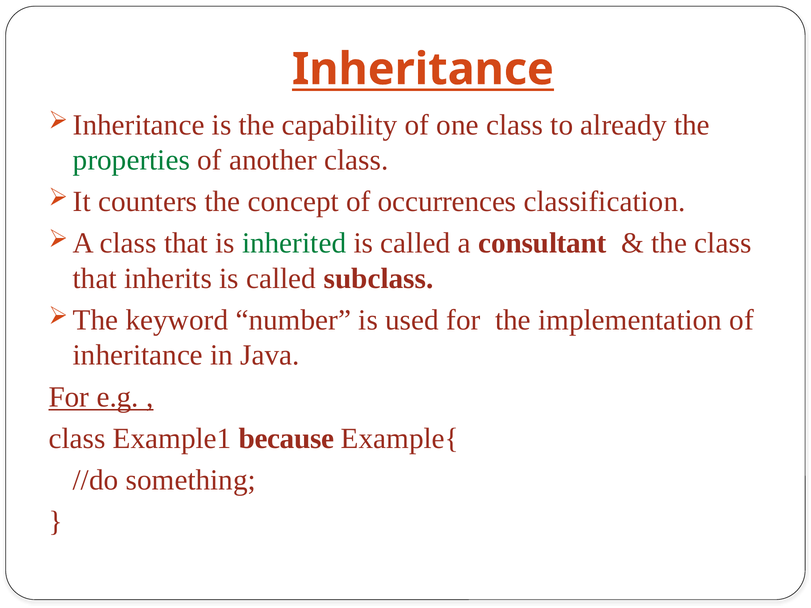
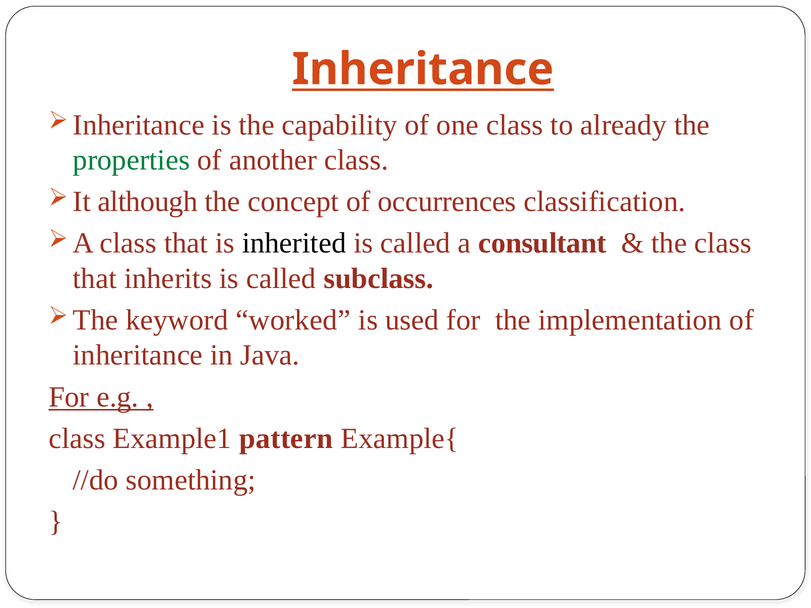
counters: counters -> although
inherited colour: green -> black
number: number -> worked
because: because -> pattern
